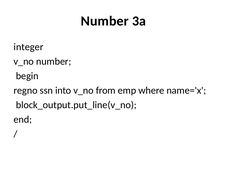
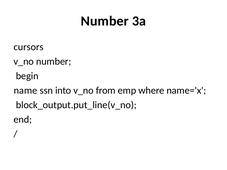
integer: integer -> cursors
regno: regno -> name
